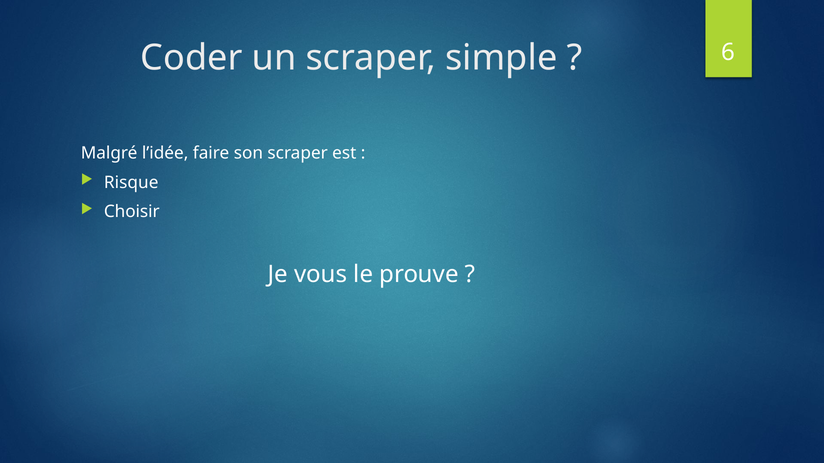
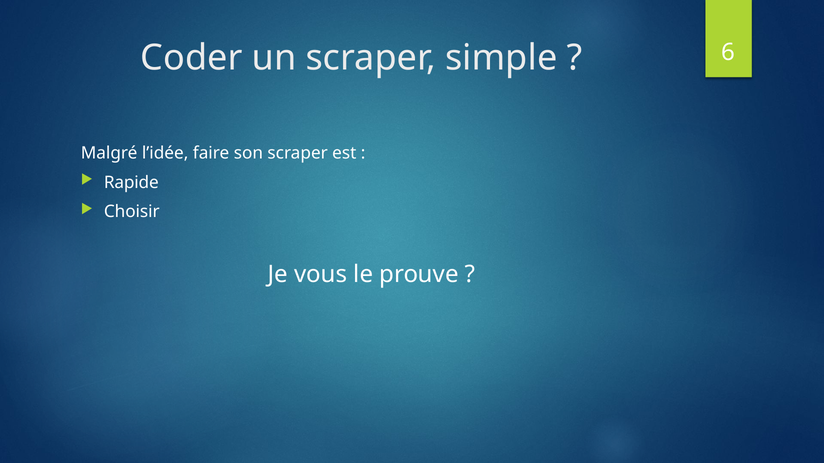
Risque: Risque -> Rapide
